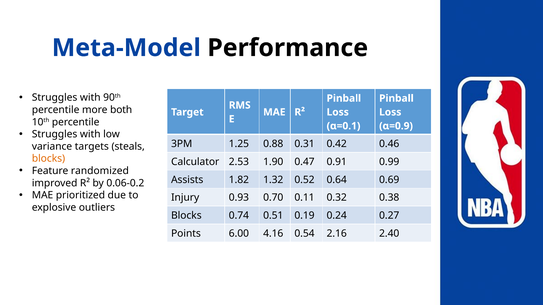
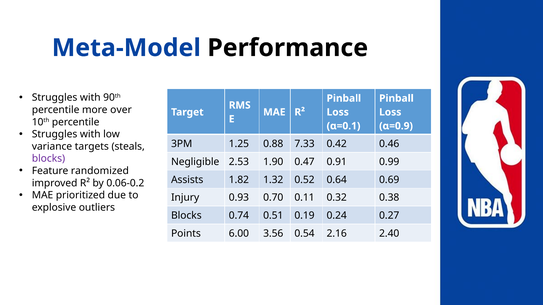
both: both -> over
0.31: 0.31 -> 7.33
blocks at (49, 159) colour: orange -> purple
Calculator: Calculator -> Negligible
4.16: 4.16 -> 3.56
